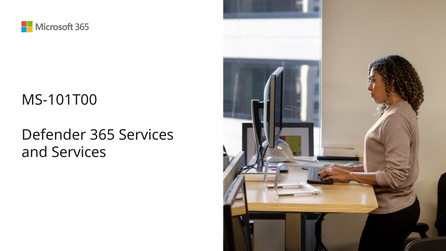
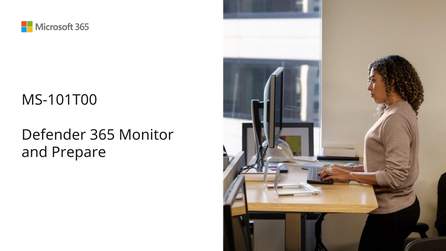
365 Services: Services -> Monitor
and Services: Services -> Prepare
